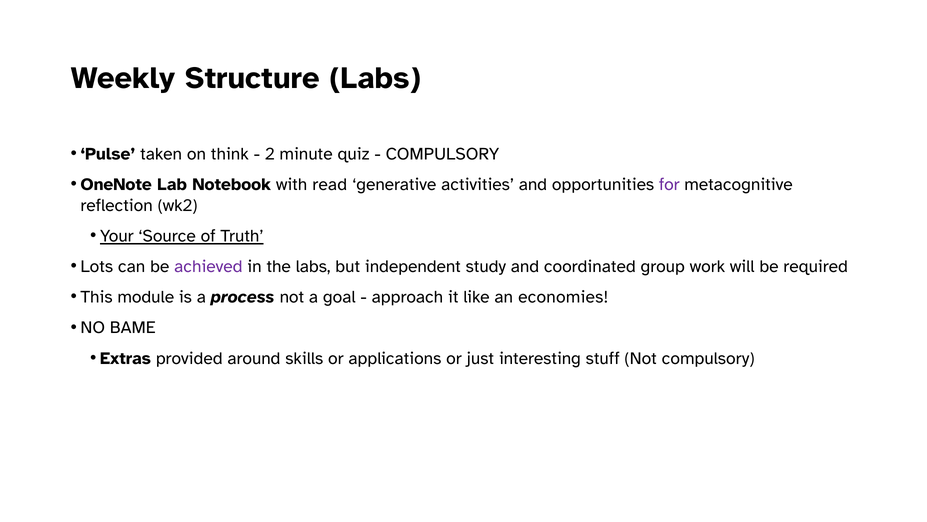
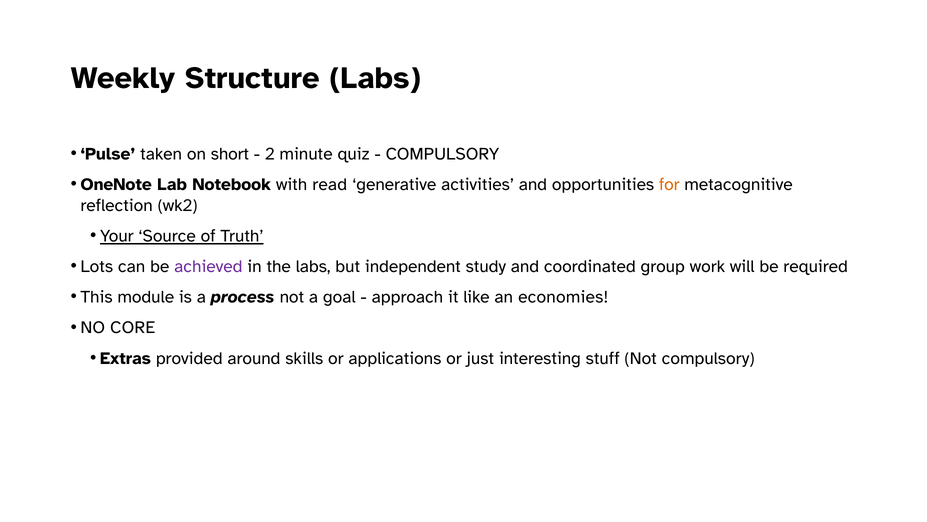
think: think -> short
for colour: purple -> orange
BAME: BAME -> CORE
